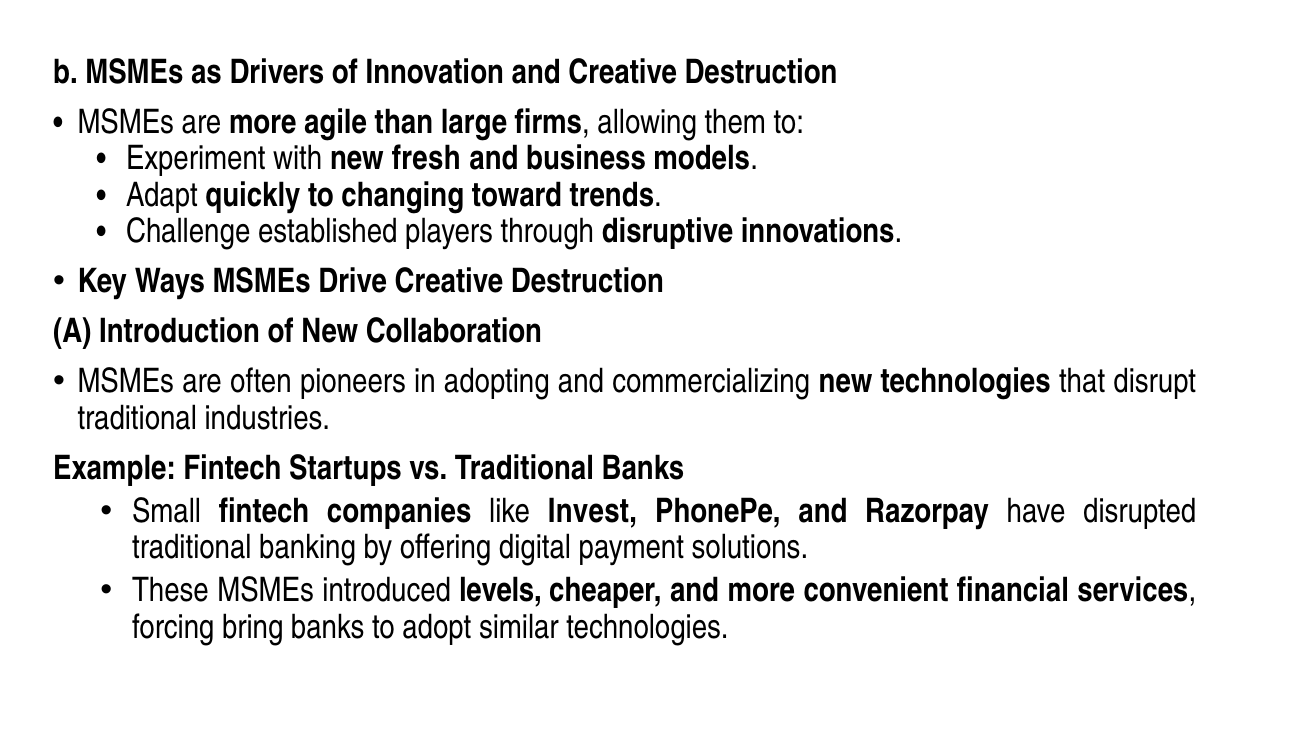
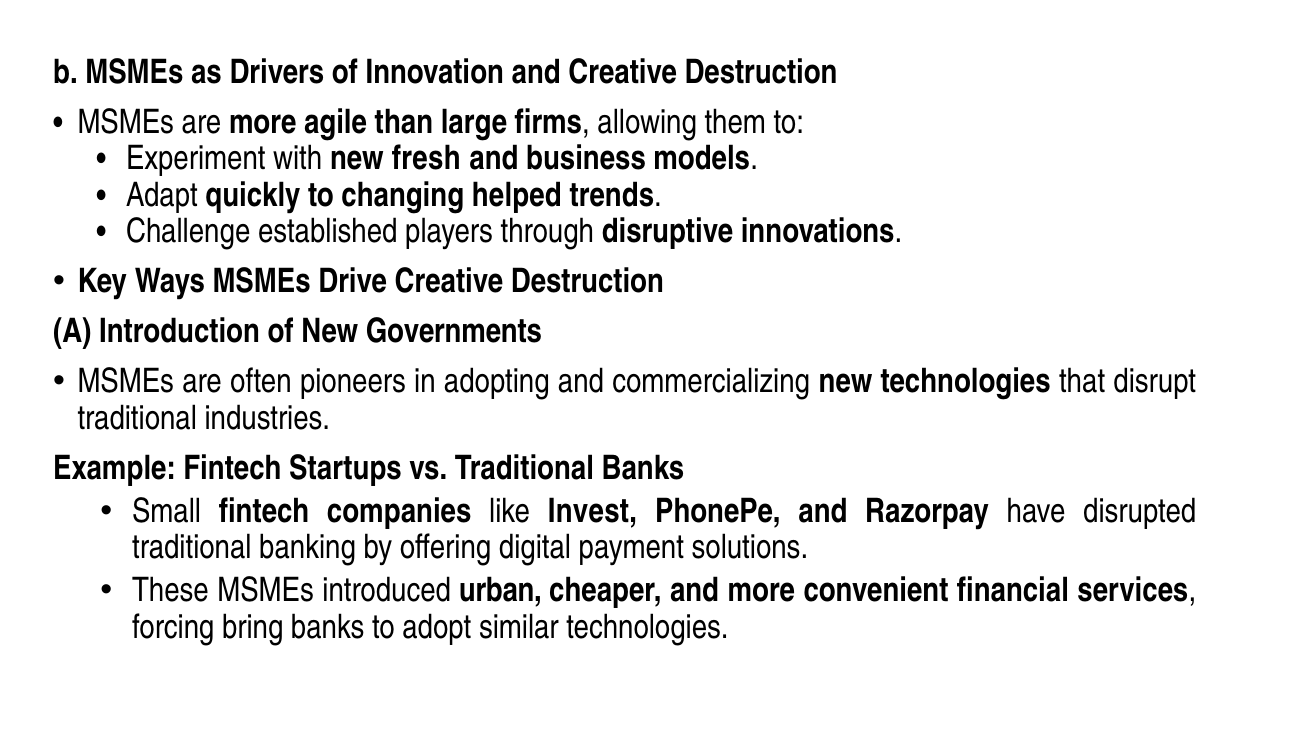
toward: toward -> helped
Collaboration: Collaboration -> Governments
levels: levels -> urban
